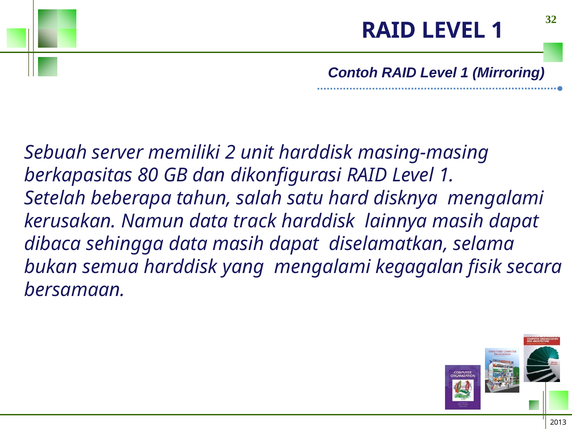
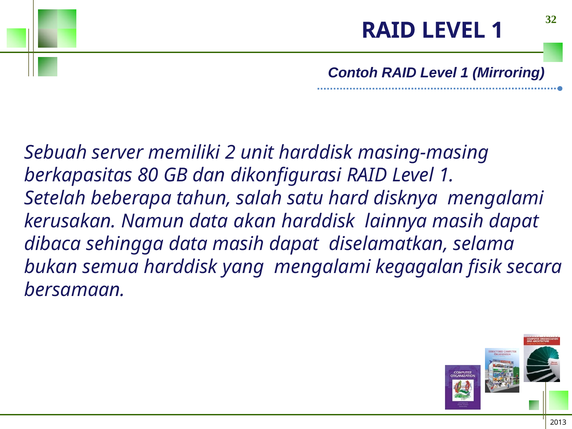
track: track -> akan
